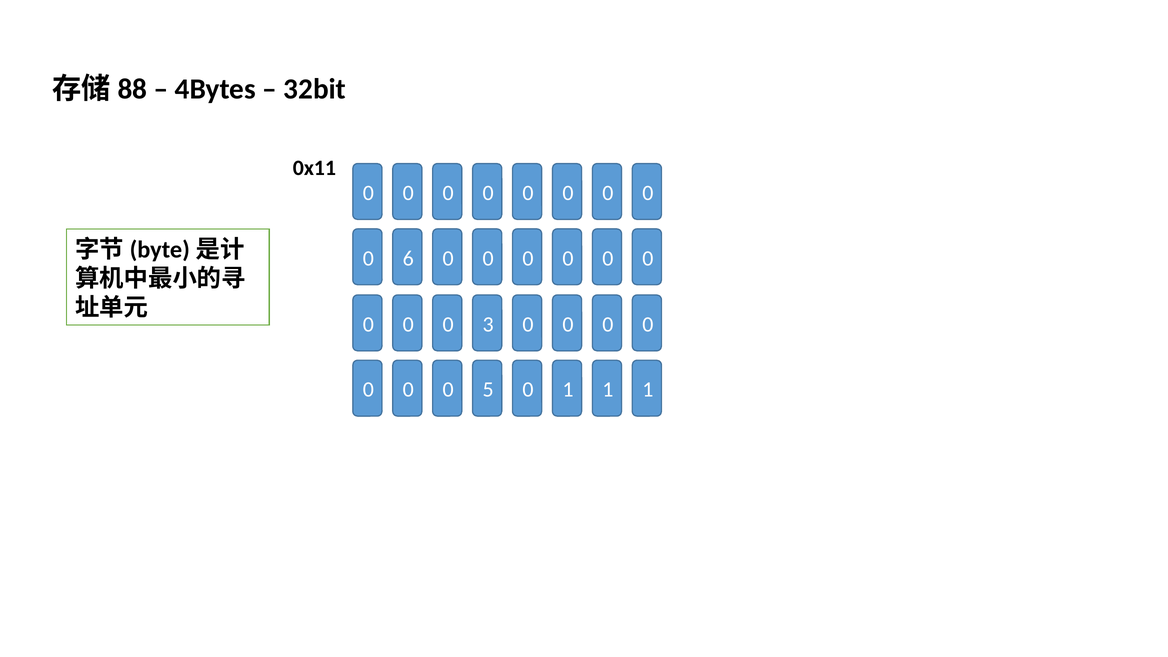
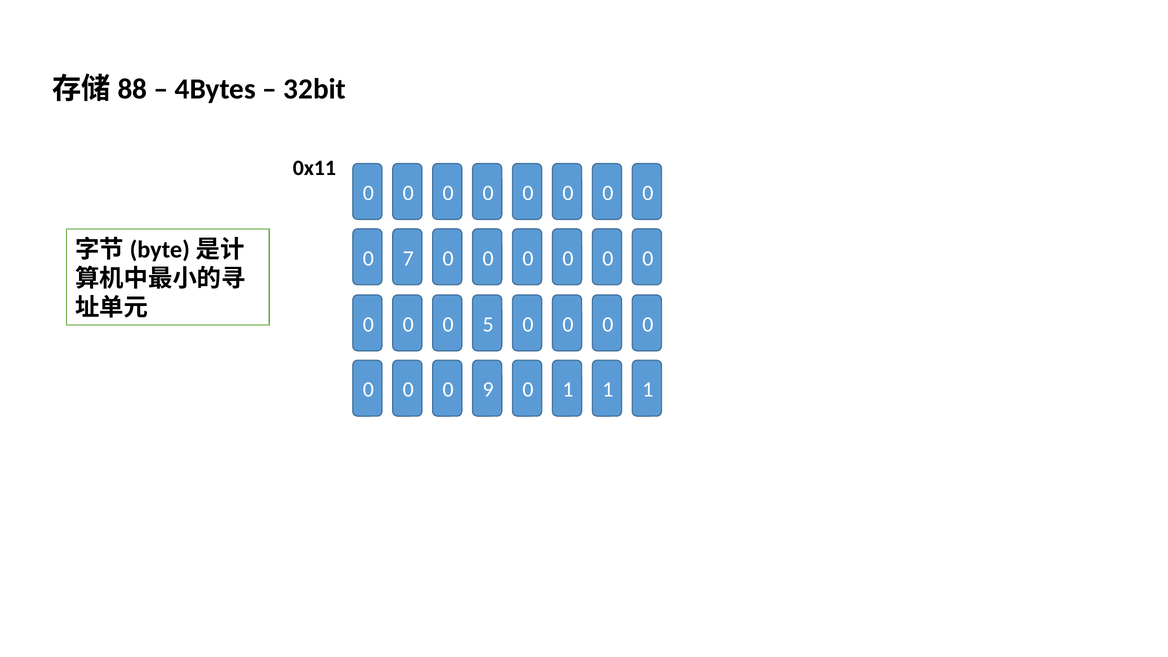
6: 6 -> 7
3: 3 -> 5
5: 5 -> 9
